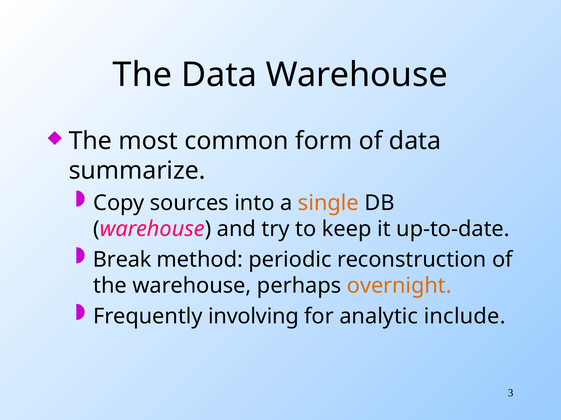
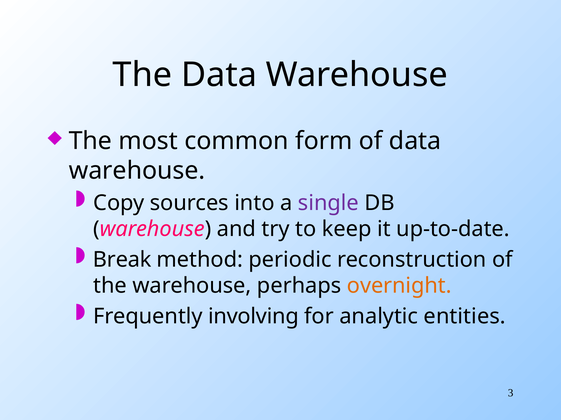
summarize at (137, 171): summarize -> warehouse
single colour: orange -> purple
include: include -> entities
